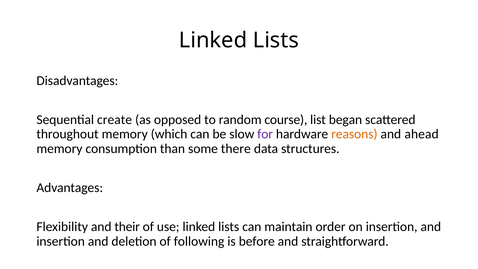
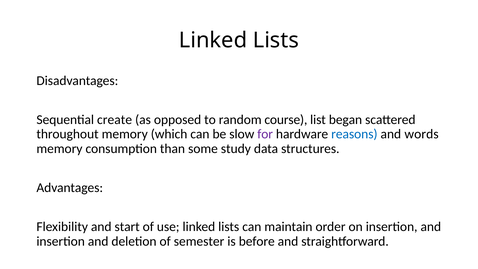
reasons colour: orange -> blue
ahead: ahead -> words
there: there -> study
their: their -> start
following: following -> semester
